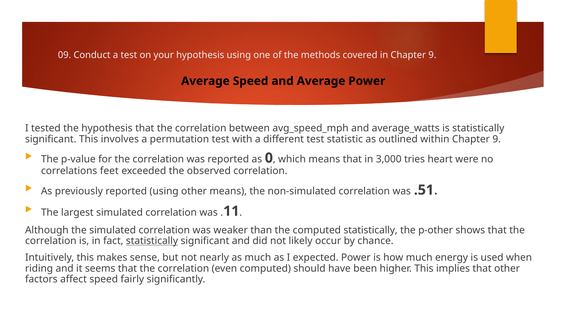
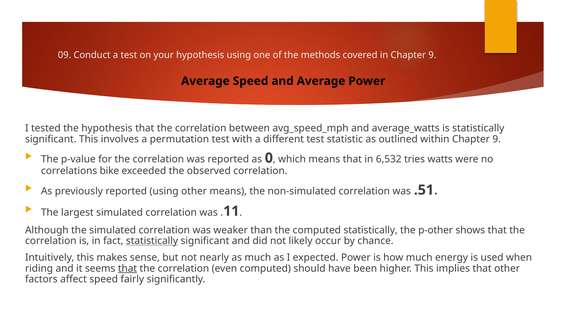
3,000: 3,000 -> 6,532
heart: heart -> watts
feet: feet -> bike
that at (127, 269) underline: none -> present
